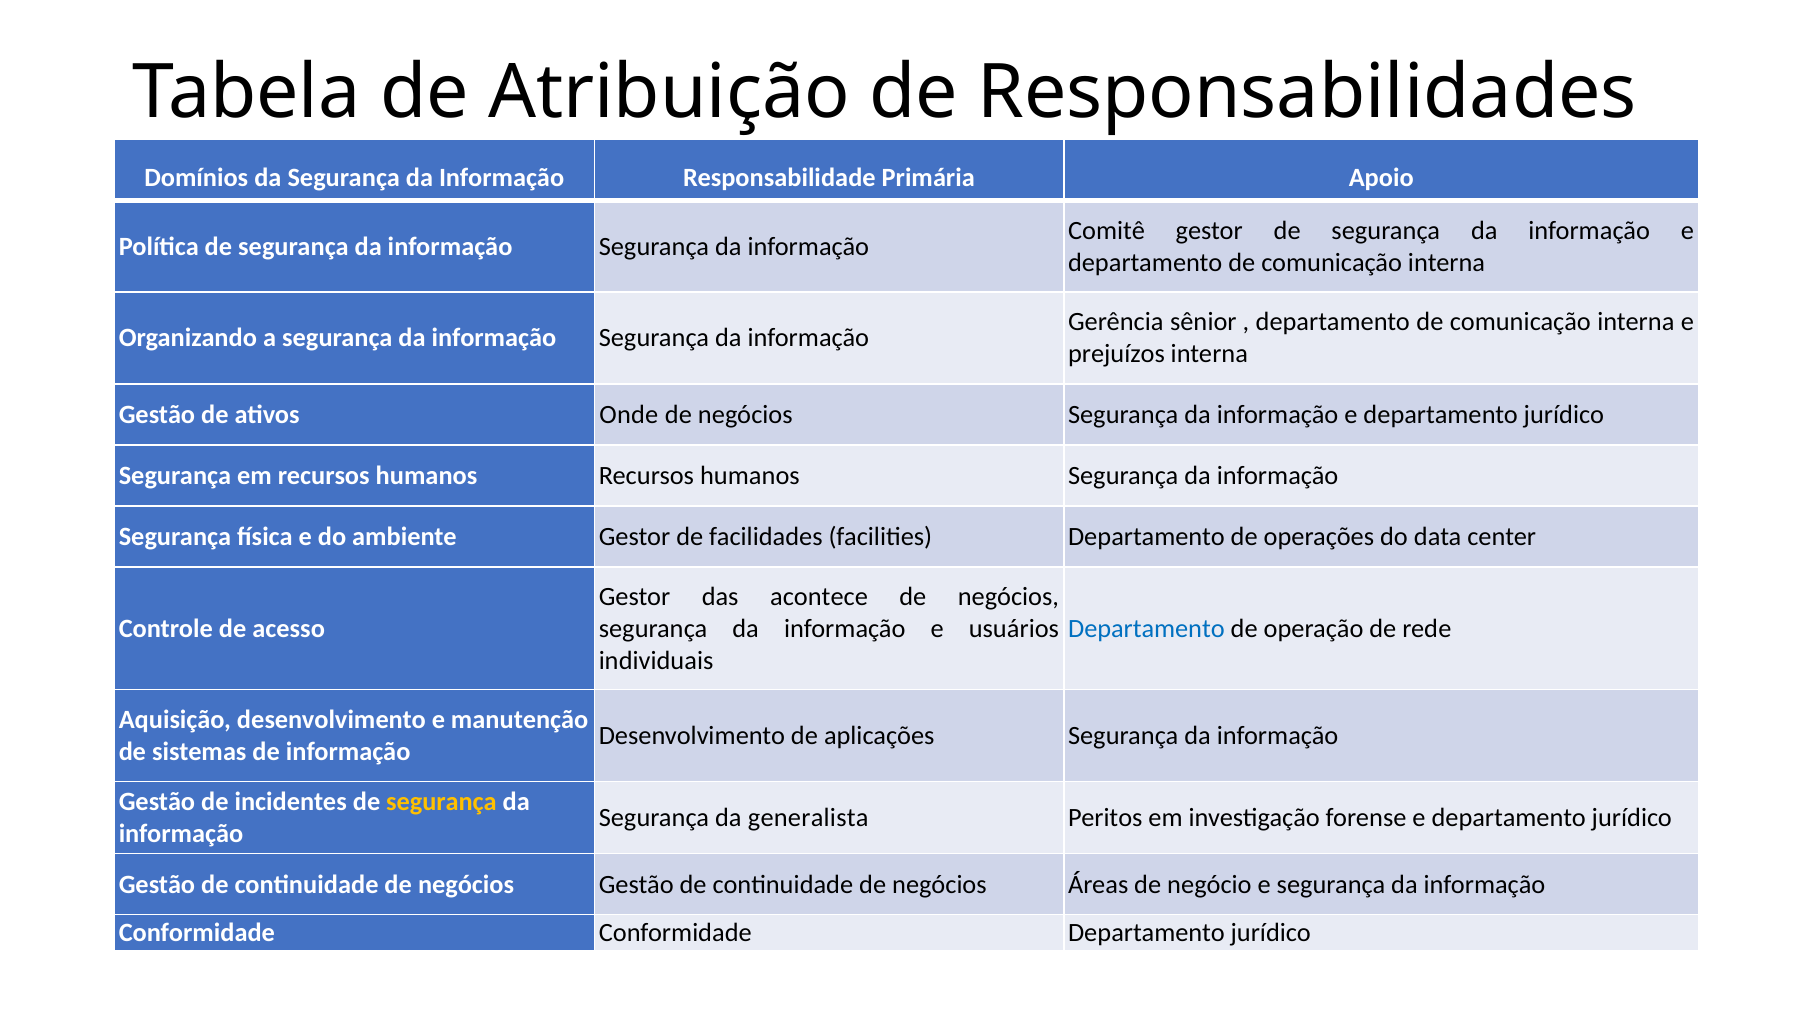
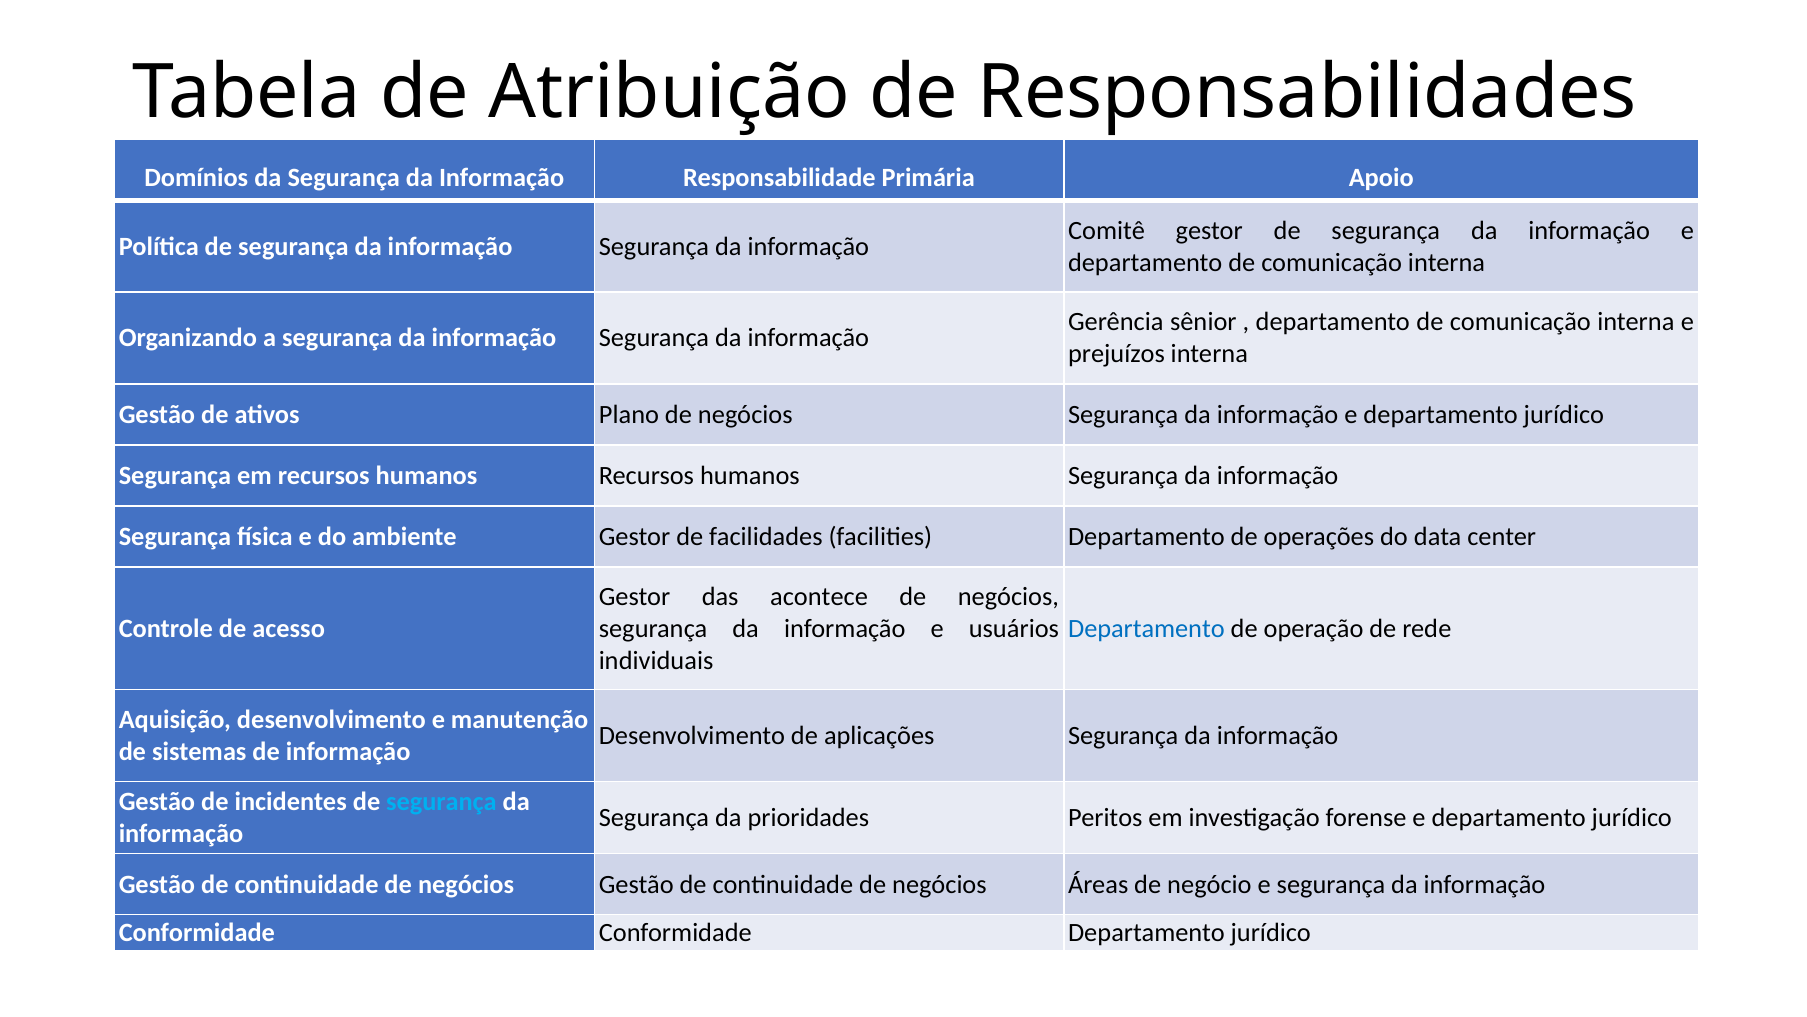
Onde: Onde -> Plano
segurança at (441, 801) colour: yellow -> light blue
generalista: generalista -> prioridades
